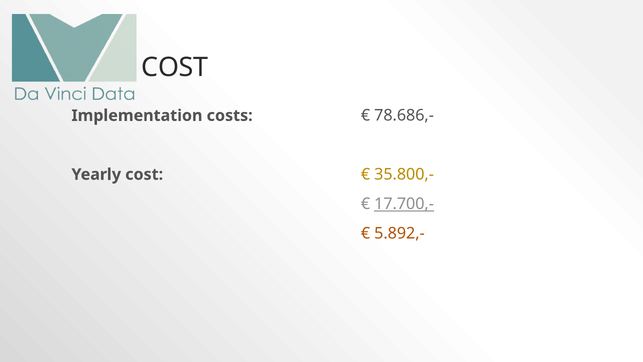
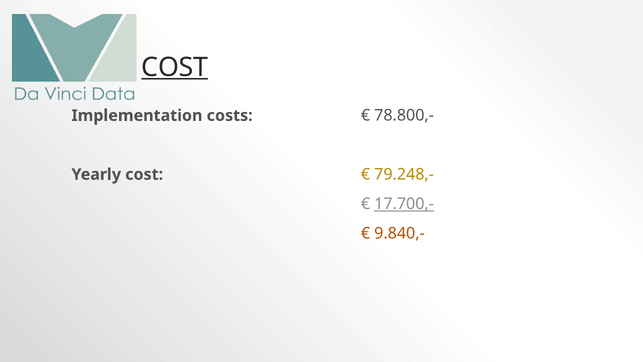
COST at (175, 67) underline: none -> present
78.686,-: 78.686,- -> 78.800,-
35.800,-: 35.800,- -> 79.248,-
5.892,-: 5.892,- -> 9.840,-
